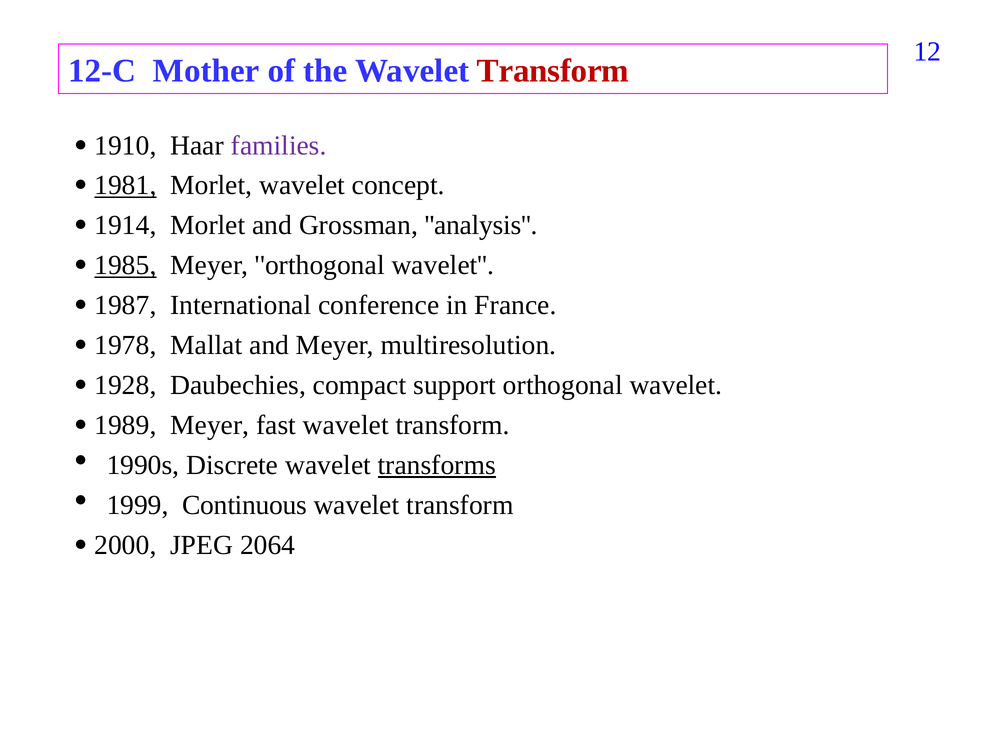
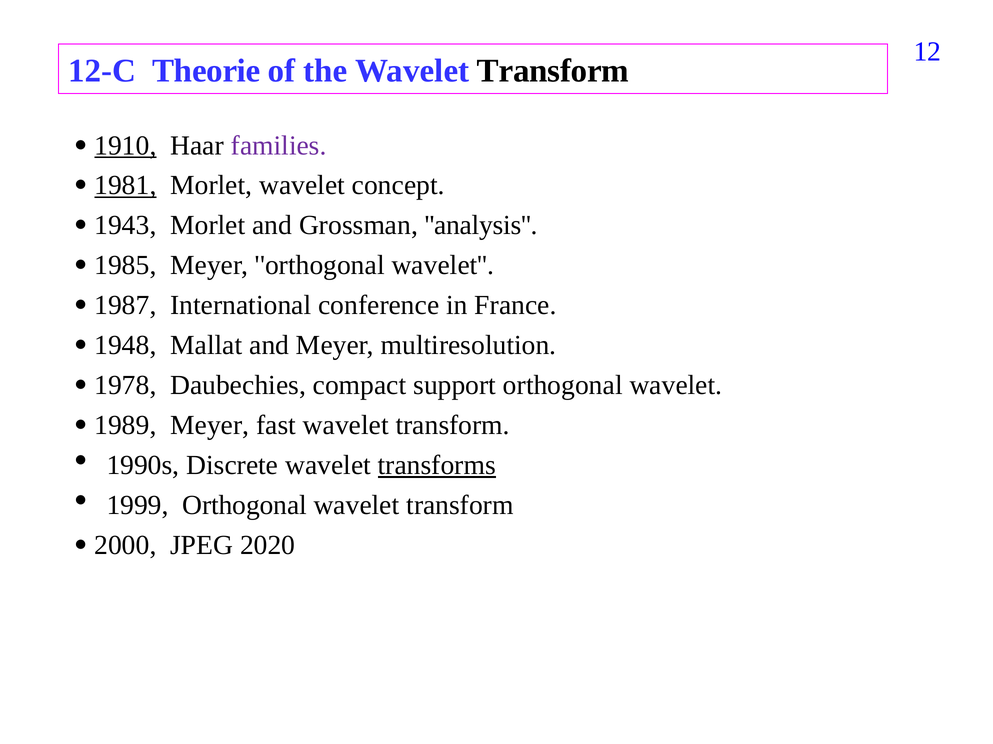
Mother: Mother -> Theorie
Transform at (553, 71) colour: red -> black
1910 underline: none -> present
1914: 1914 -> 1943
1985 underline: present -> none
1978: 1978 -> 1948
1928: 1928 -> 1978
1999 Continuous: Continuous -> Orthogonal
2064: 2064 -> 2020
